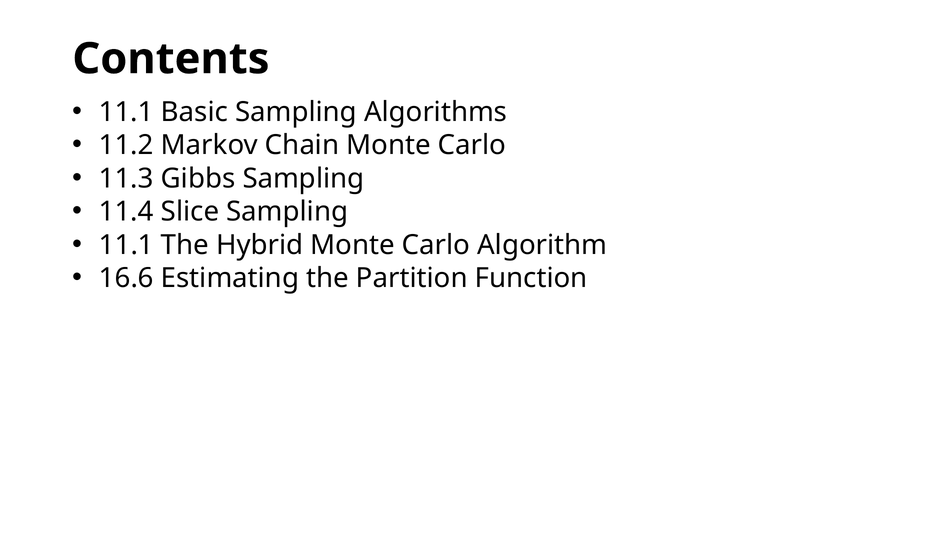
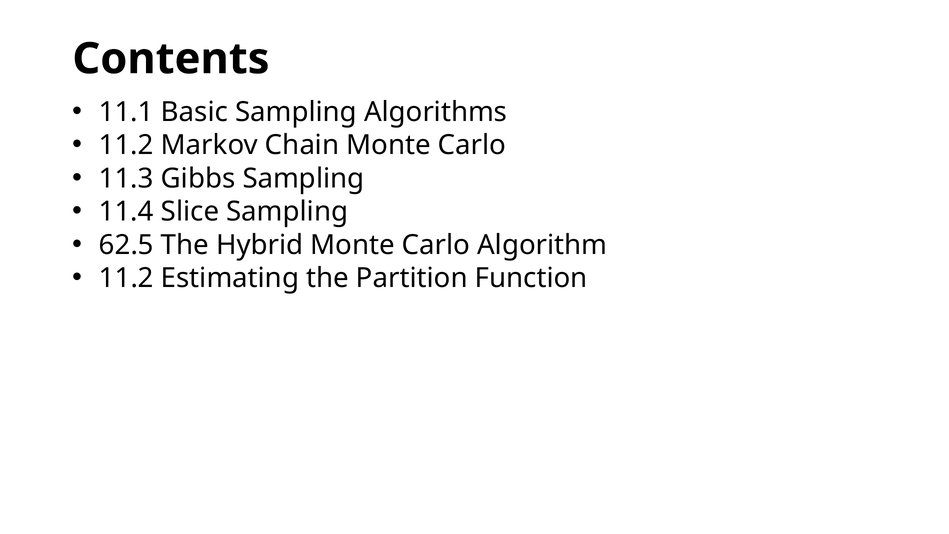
11.1 at (126, 245): 11.1 -> 62.5
16.6 at (126, 278): 16.6 -> 11.2
